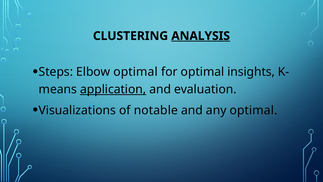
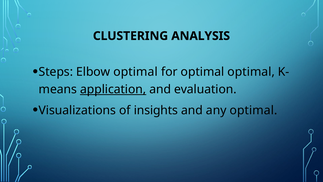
ANALYSIS underline: present -> none
optimal insights: insights -> optimal
notable: notable -> insights
